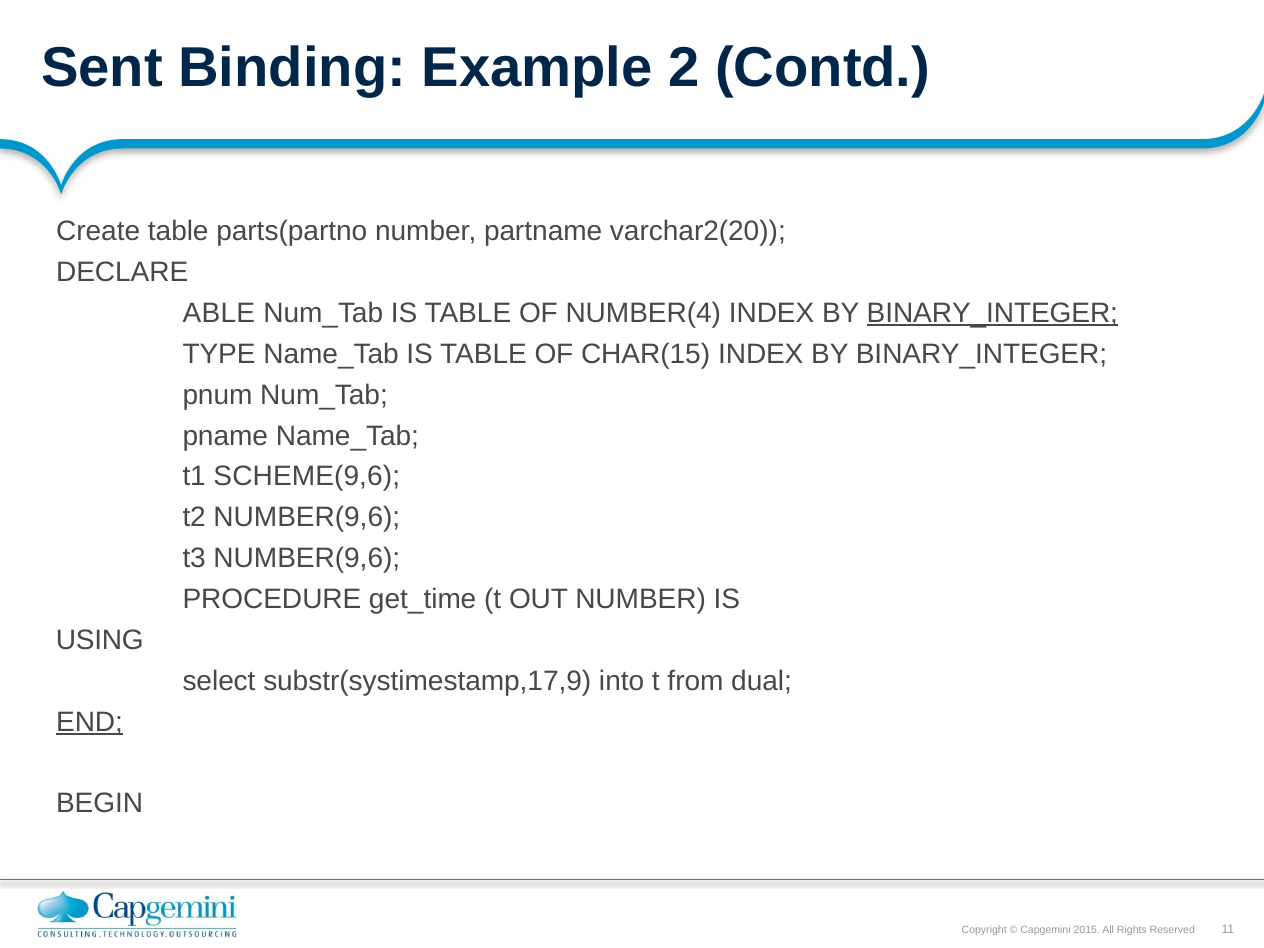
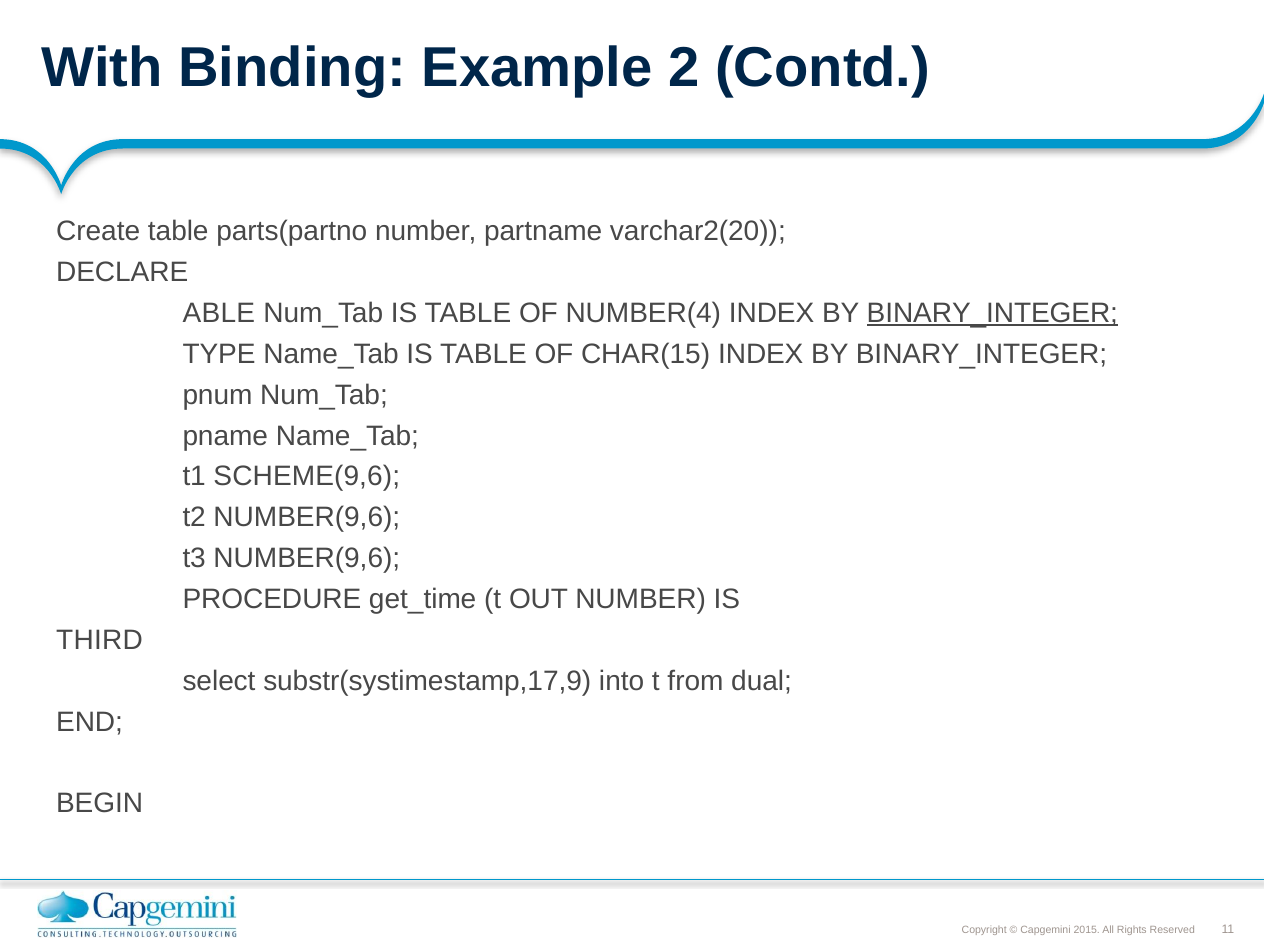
Sent: Sent -> With
USING: USING -> THIRD
END underline: present -> none
